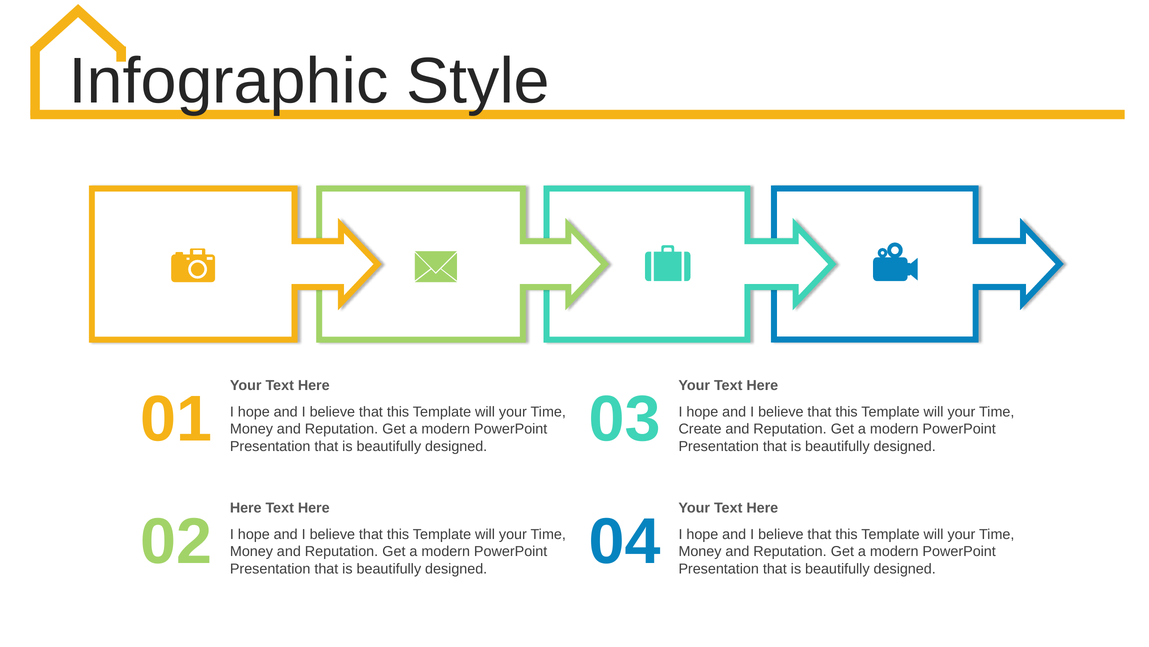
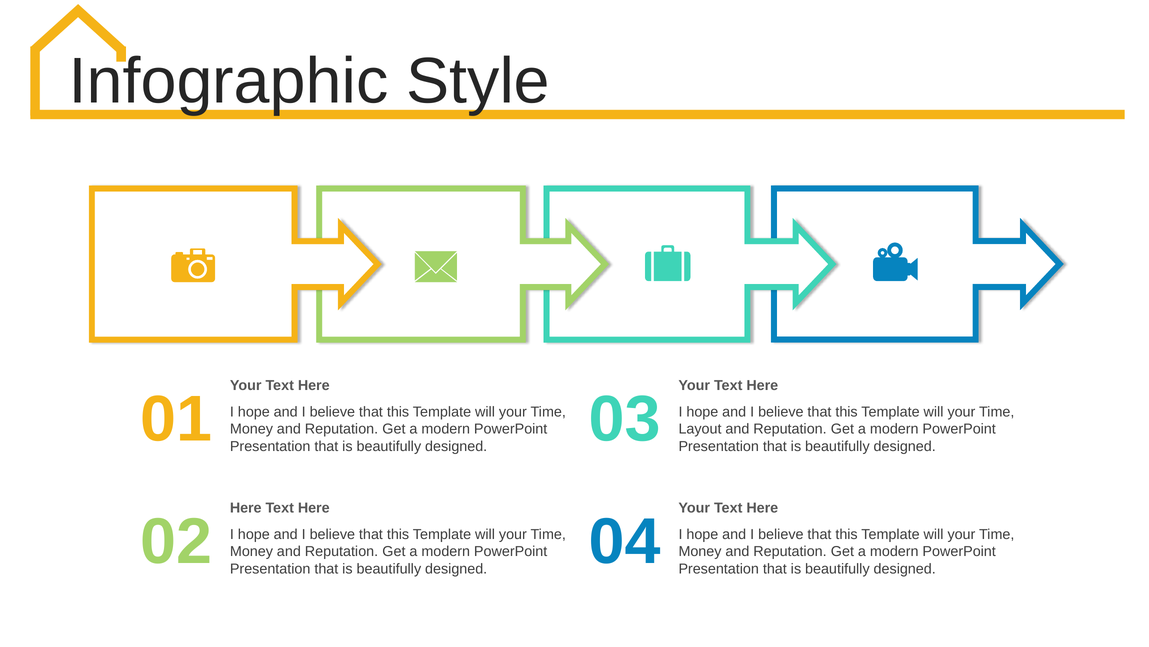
Create: Create -> Layout
